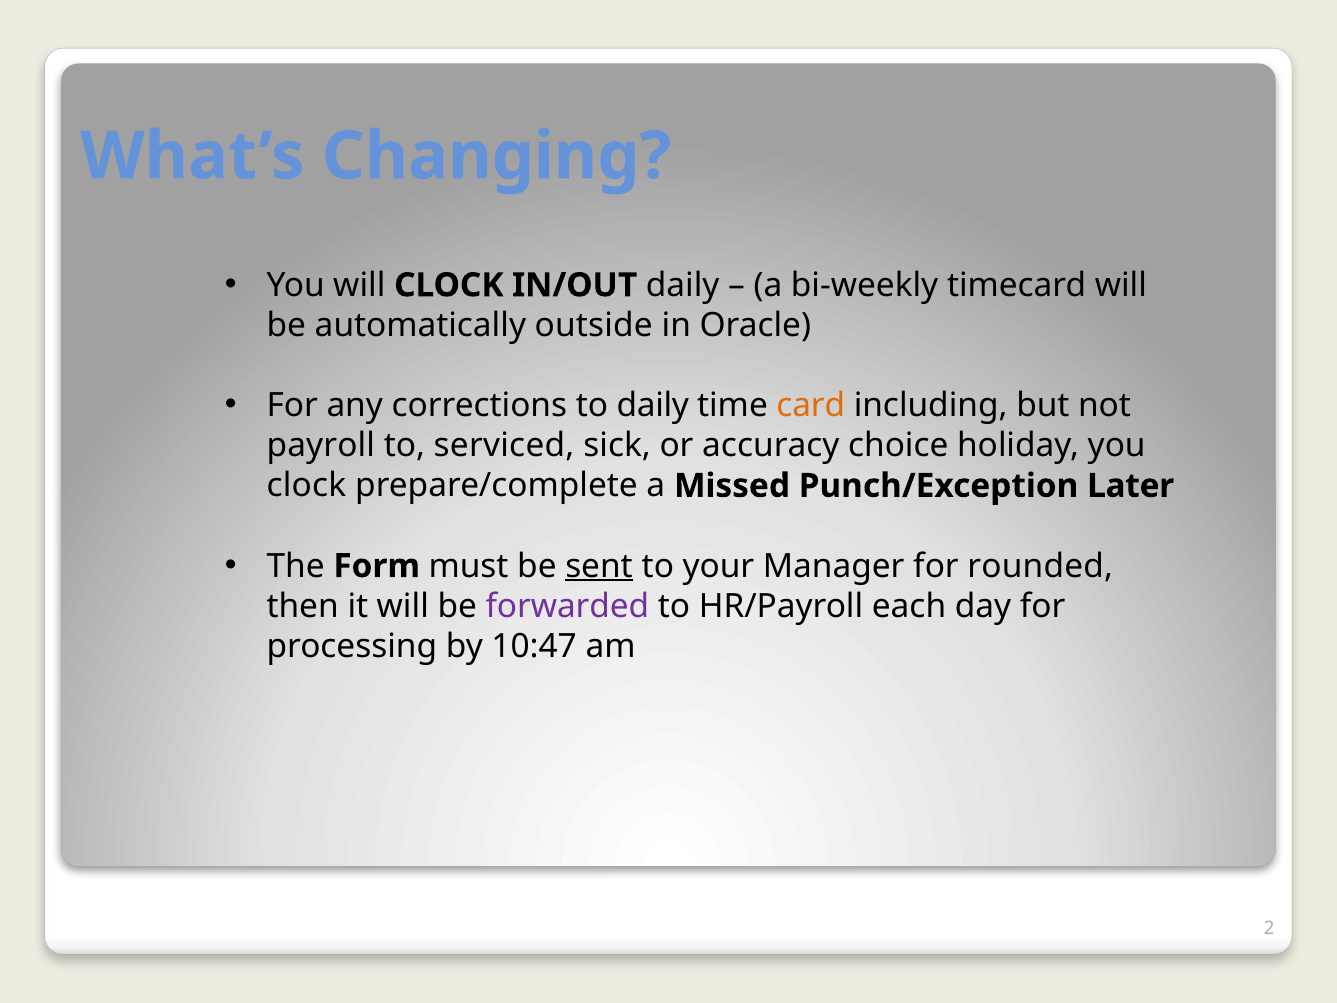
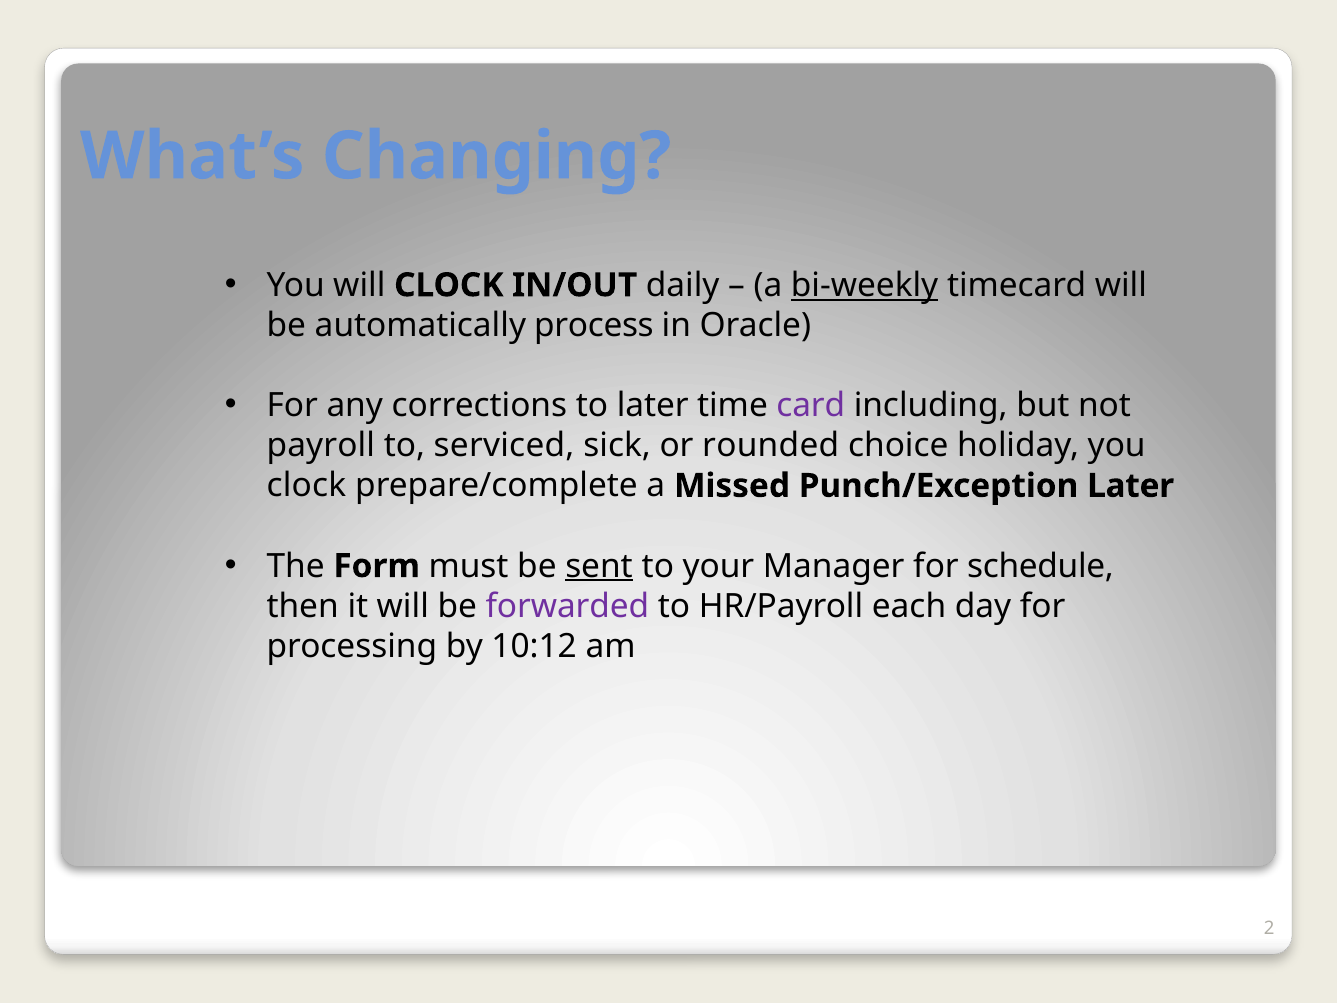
bi-weekly underline: none -> present
outside: outside -> process
to daily: daily -> later
card colour: orange -> purple
accuracy: accuracy -> rounded
rounded: rounded -> schedule
10:47: 10:47 -> 10:12
